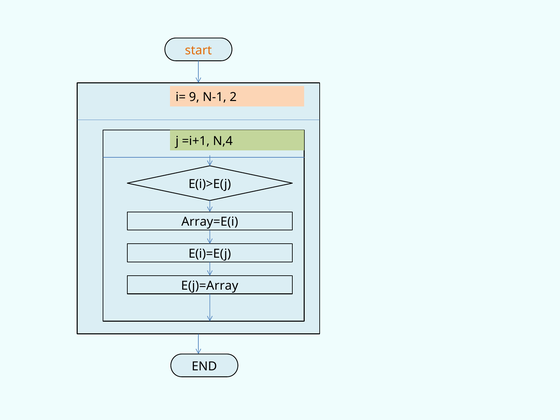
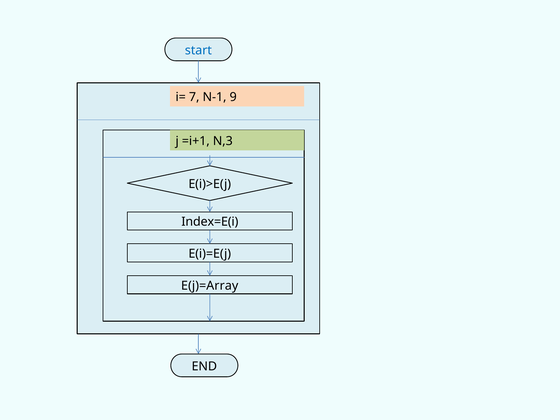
start colour: orange -> blue
9: 9 -> 7
2: 2 -> 9
N,4: N,4 -> N,3
Array=E(i: Array=E(i -> Index=E(i
